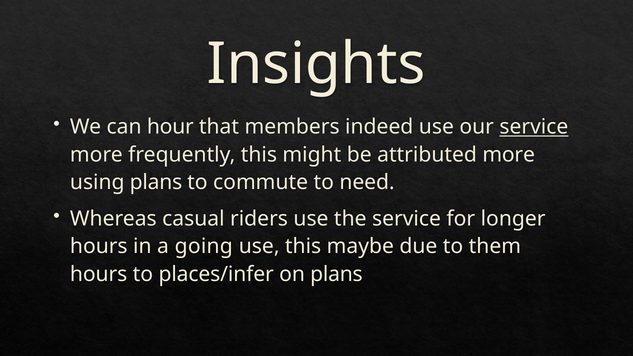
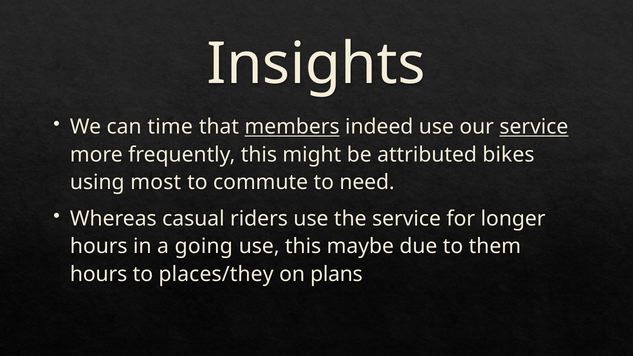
hour: hour -> time
members underline: none -> present
attributed more: more -> bikes
using plans: plans -> most
places/infer: places/infer -> places/they
